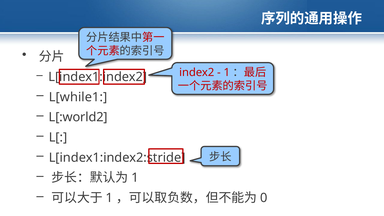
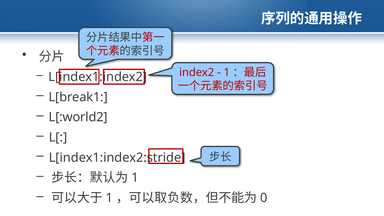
L[while1: L[while1 -> L[break1
